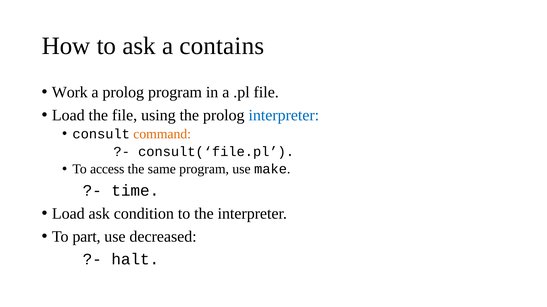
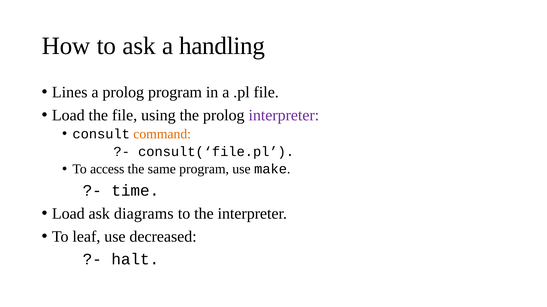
contains: contains -> handling
Work: Work -> Lines
interpreter at (284, 115) colour: blue -> purple
condition: condition -> diagrams
part: part -> leaf
